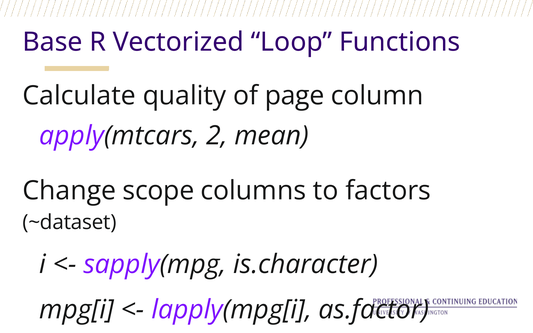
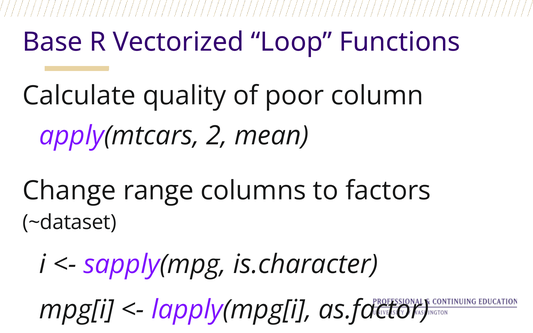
page: page -> poor
scope: scope -> range
